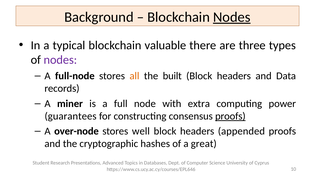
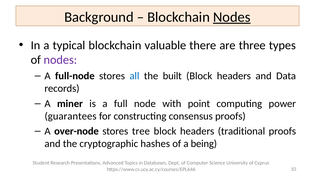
all colour: orange -> blue
extra: extra -> point
proofs at (230, 116) underline: present -> none
well: well -> tree
appended: appended -> traditional
great: great -> being
